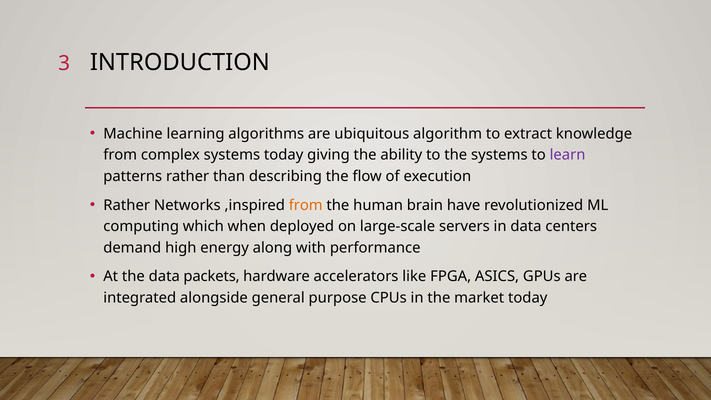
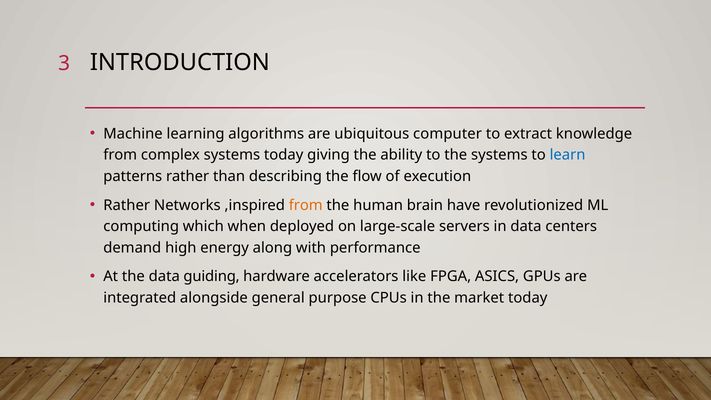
algorithm: algorithm -> computer
learn colour: purple -> blue
packets: packets -> guiding
